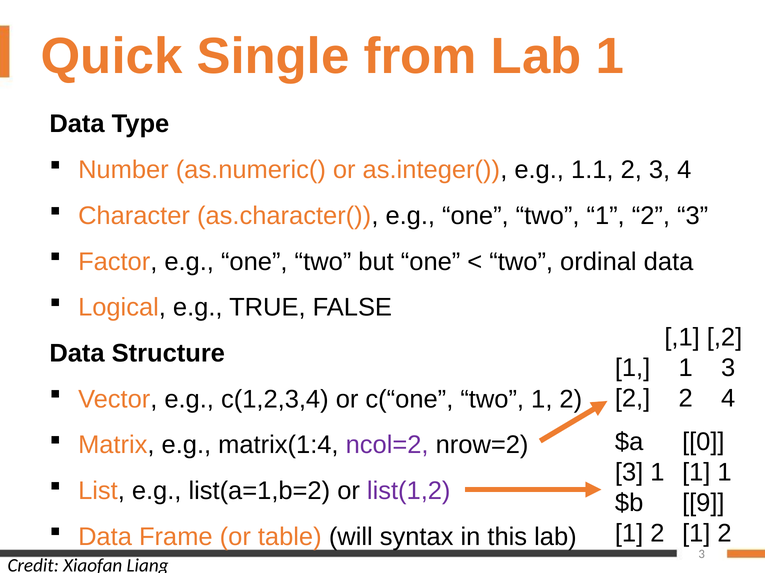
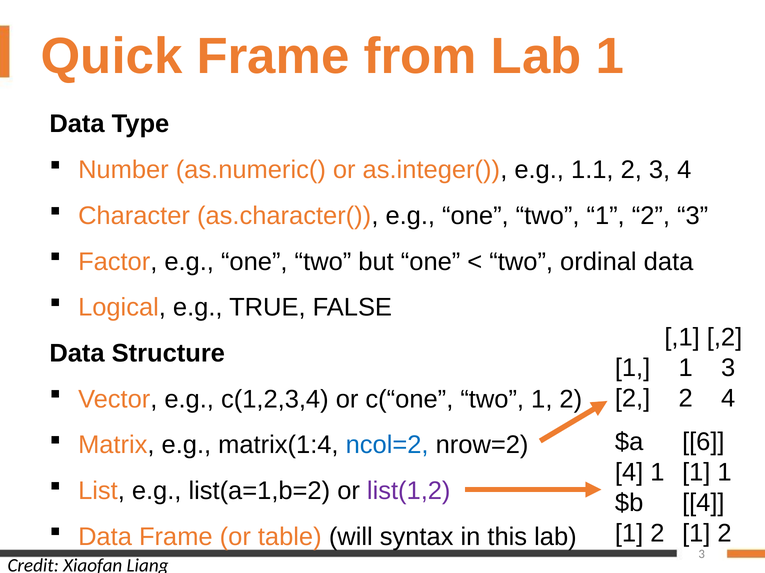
Quick Single: Single -> Frame
0: 0 -> 6
ncol=2 colour: purple -> blue
3 at (629, 473): 3 -> 4
9 at (703, 504): 9 -> 4
